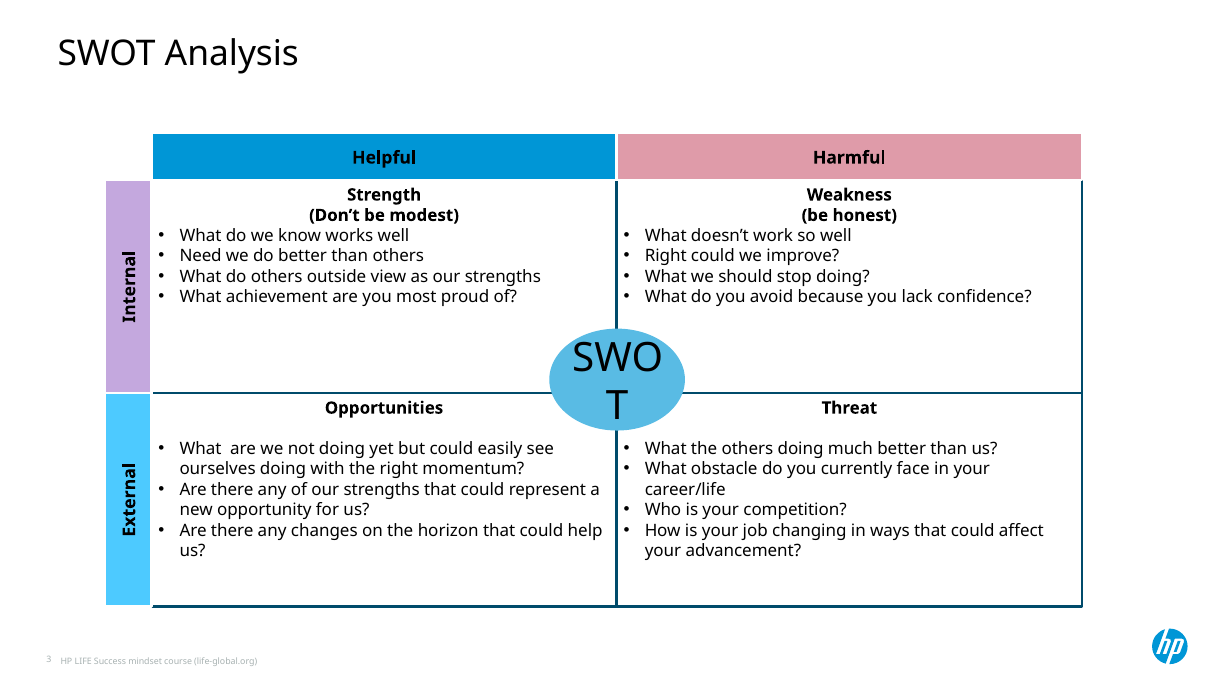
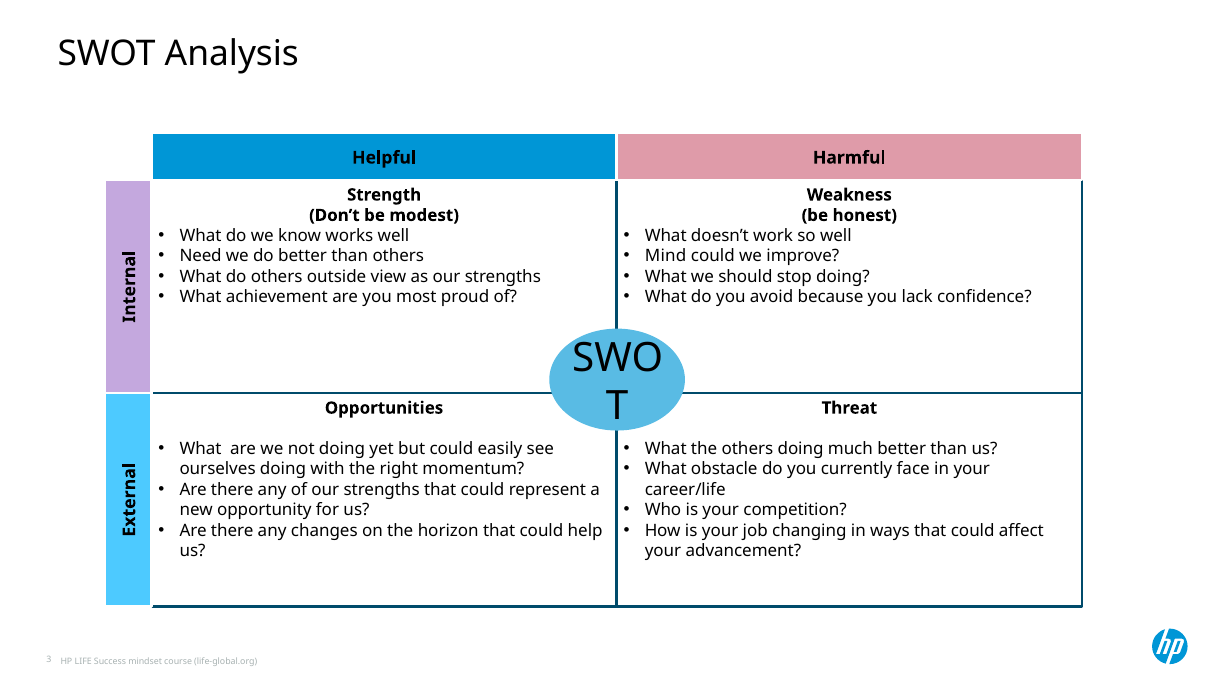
Right at (666, 256): Right -> Mind
